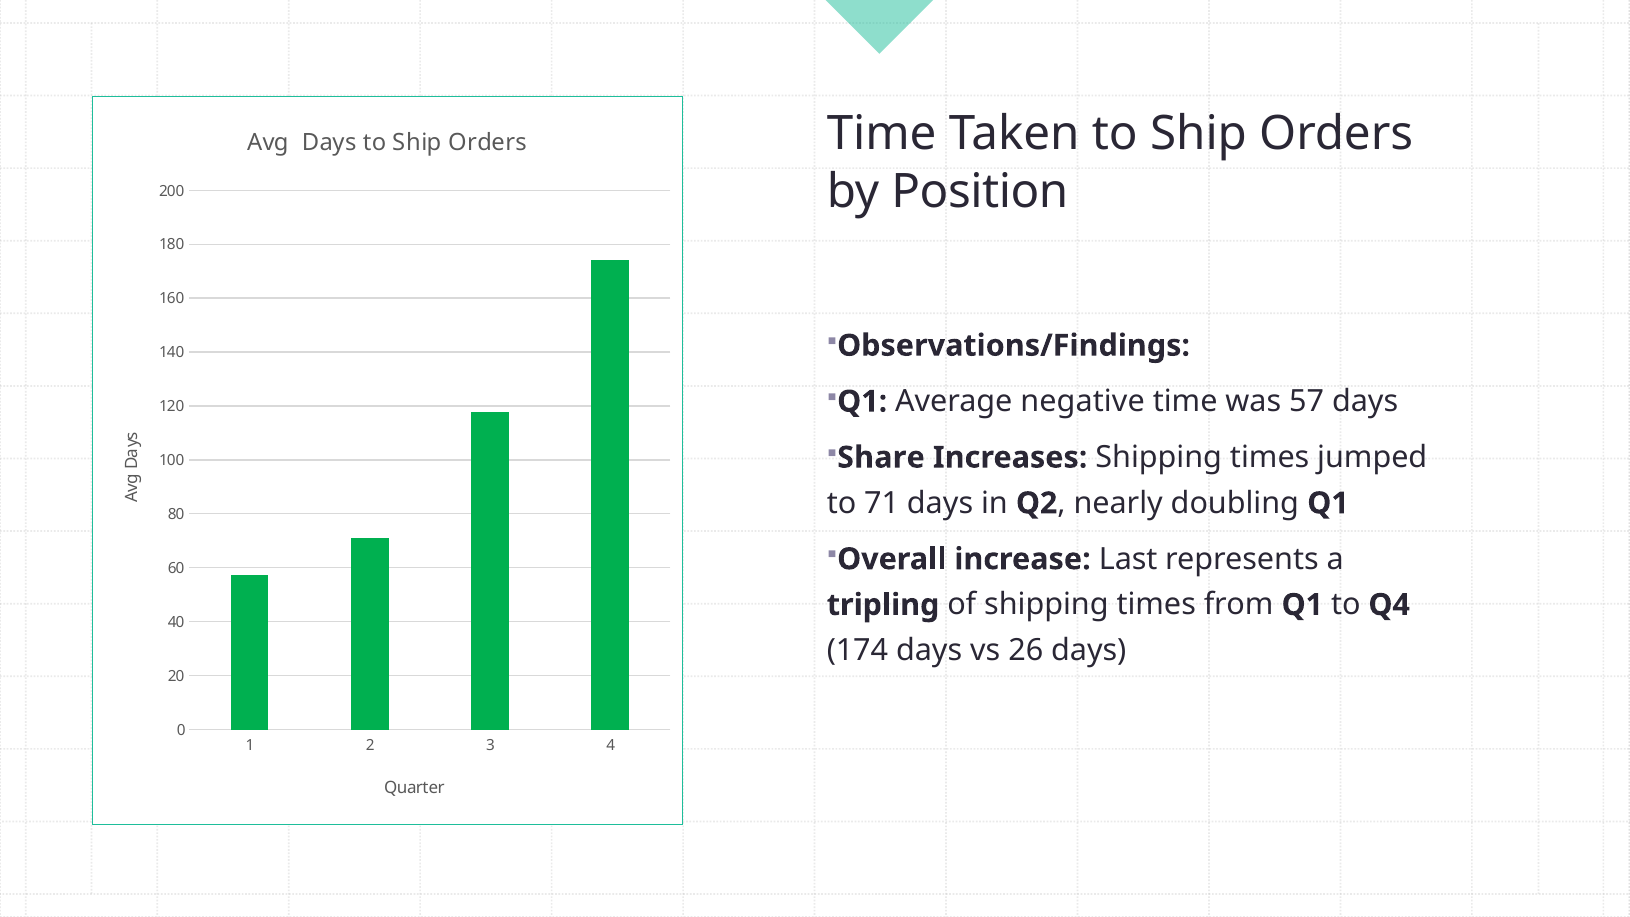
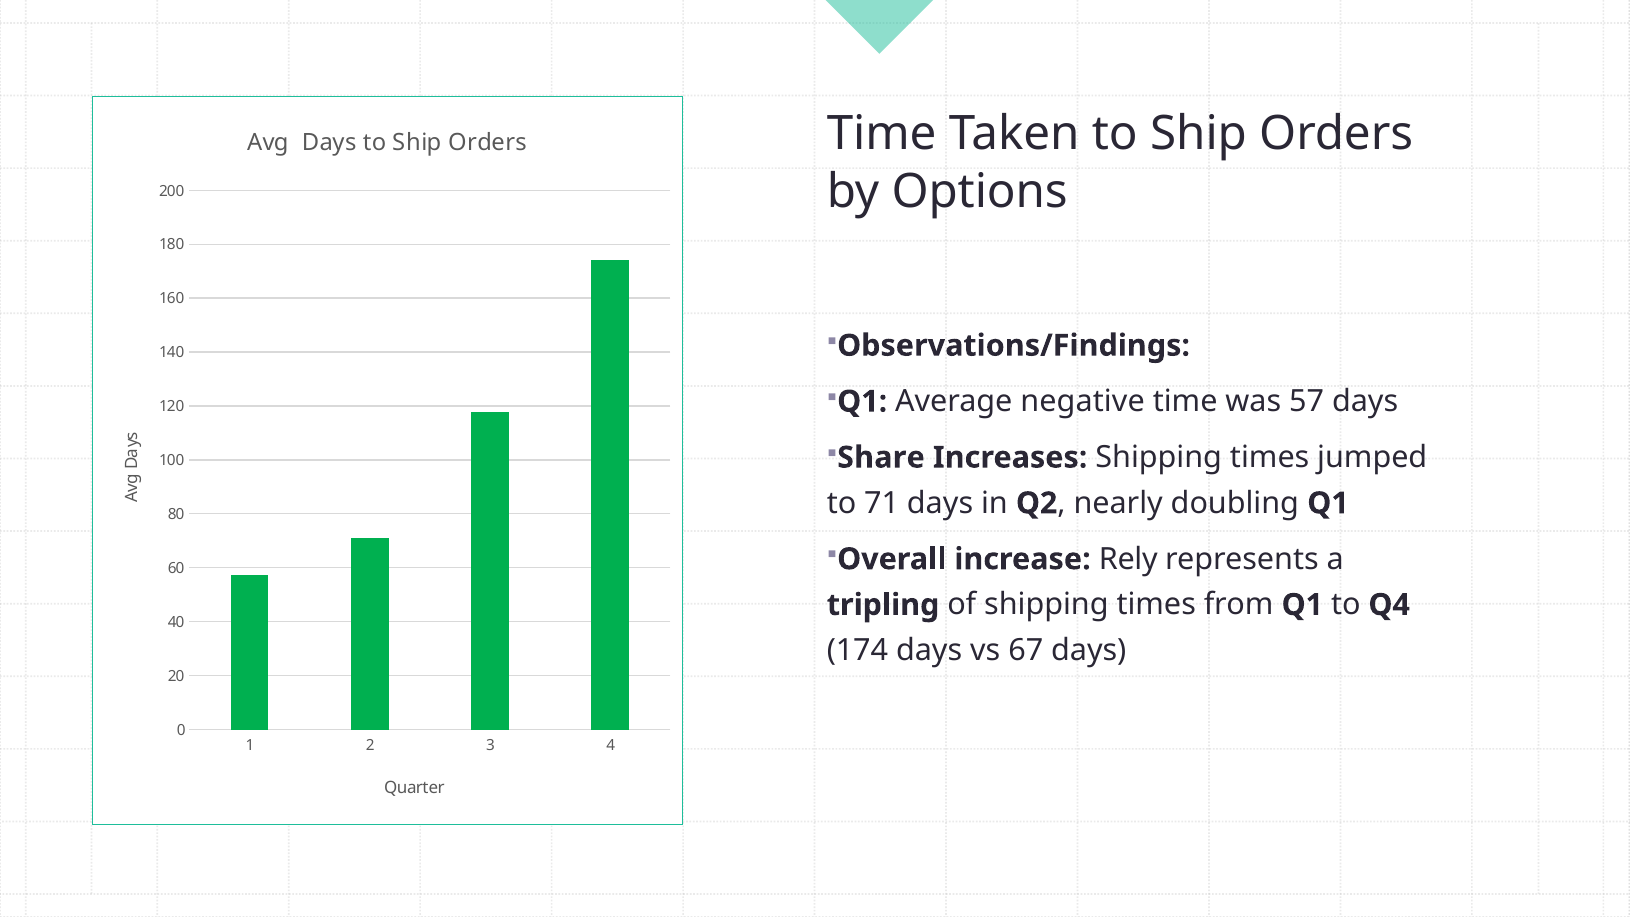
Position: Position -> Options
Last: Last -> Rely
26: 26 -> 67
